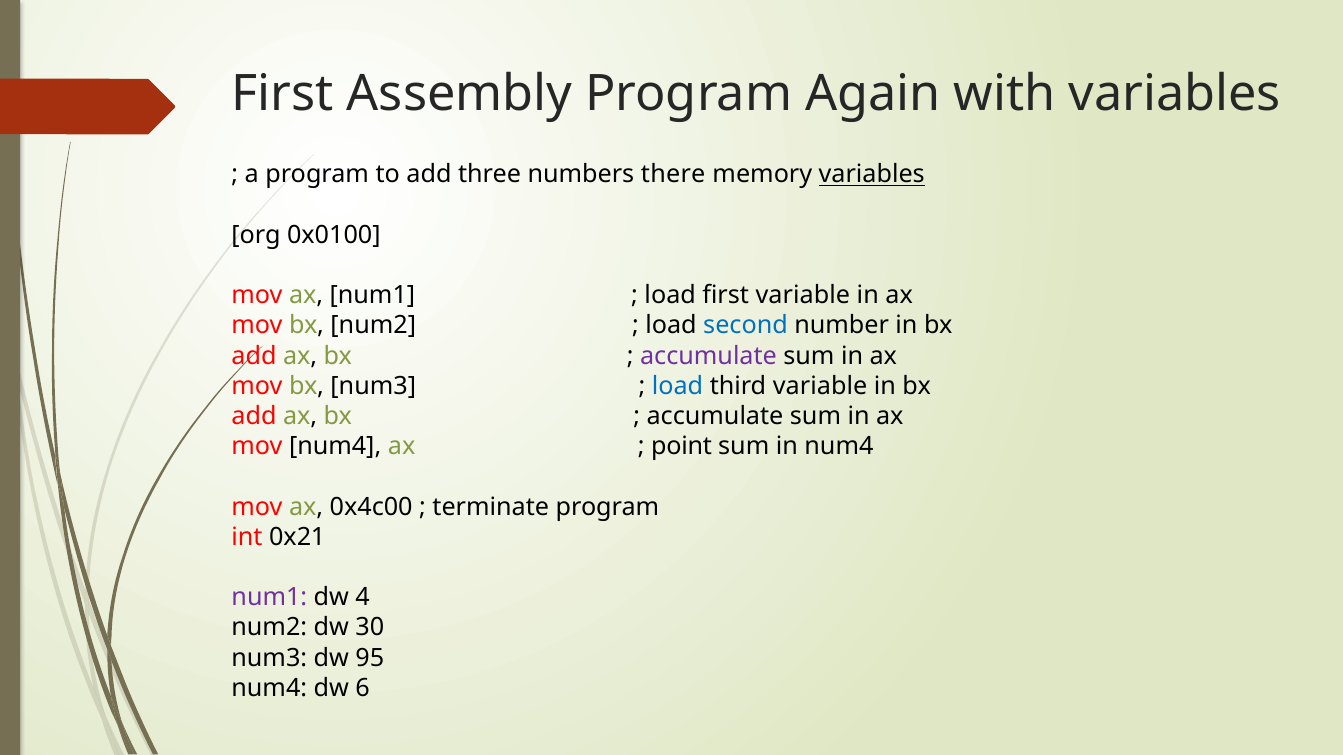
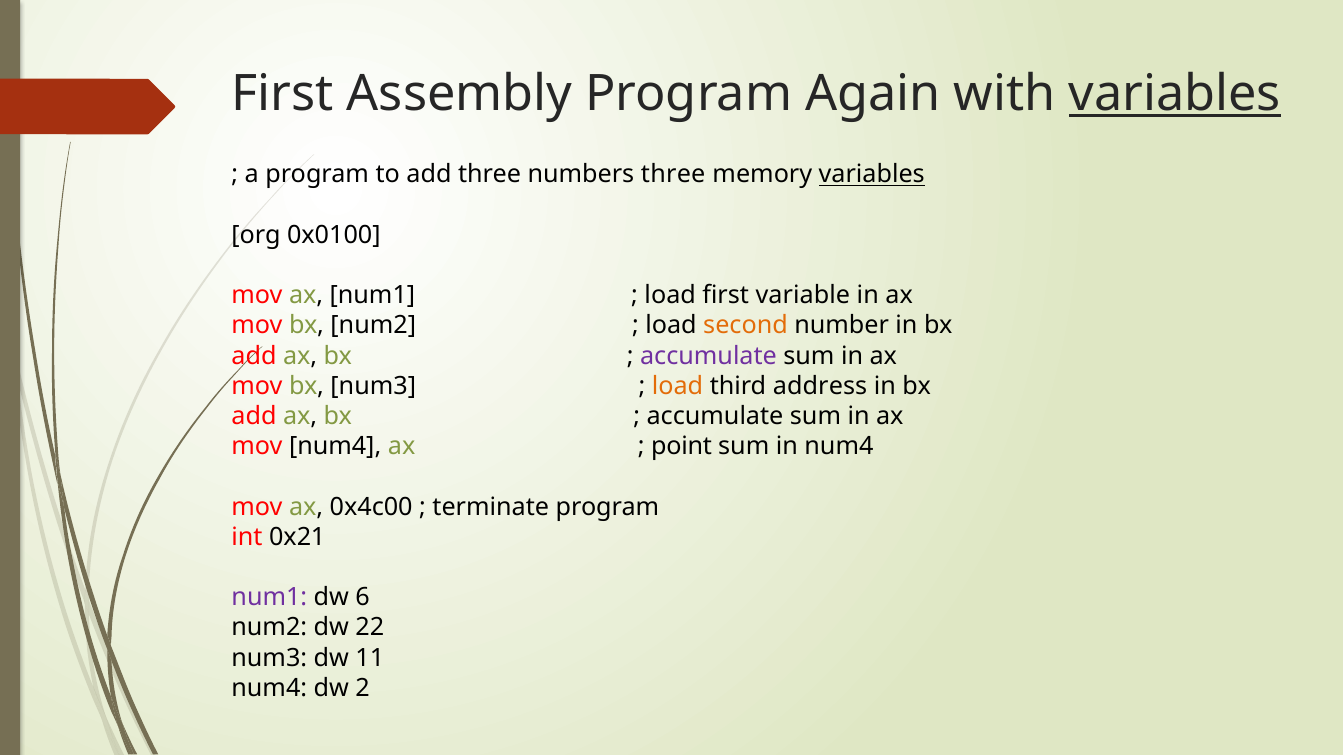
variables at (1175, 94) underline: none -> present
numbers there: there -> three
second colour: blue -> orange
load at (678, 386) colour: blue -> orange
third variable: variable -> address
4: 4 -> 6
30: 30 -> 22
95: 95 -> 11
6: 6 -> 2
